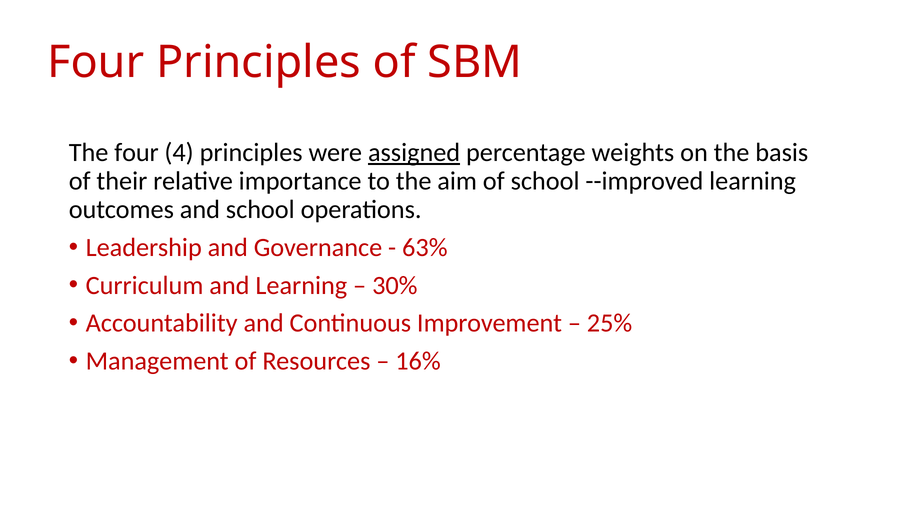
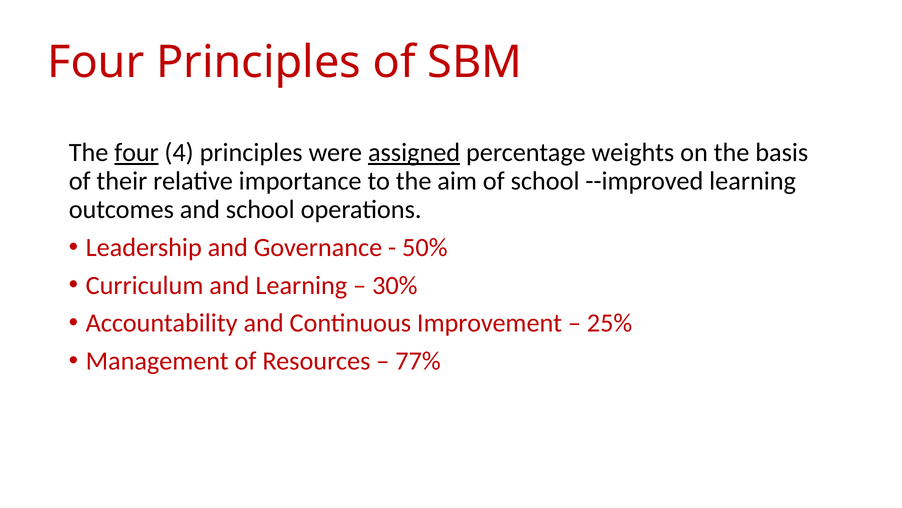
four at (137, 153) underline: none -> present
63%: 63% -> 50%
16%: 16% -> 77%
